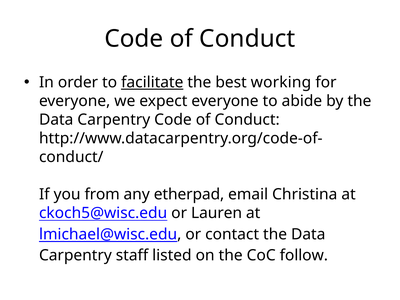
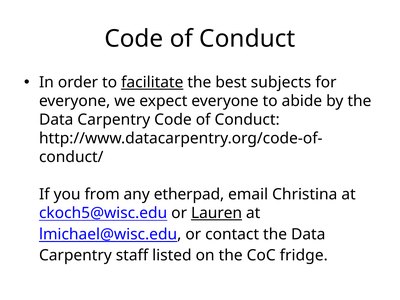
working: working -> subjects
Lauren underline: none -> present
follow: follow -> fridge
